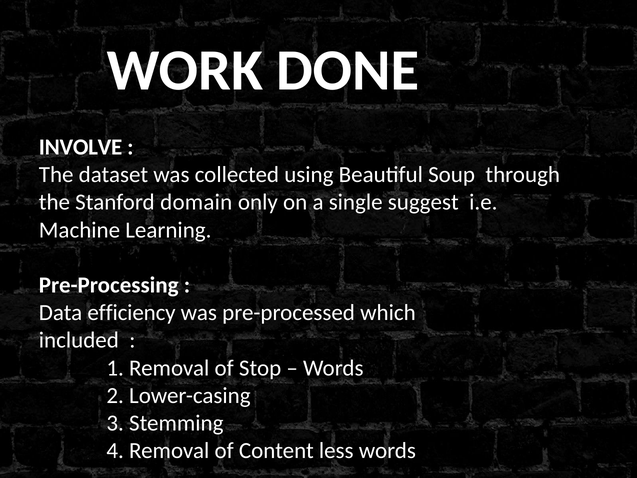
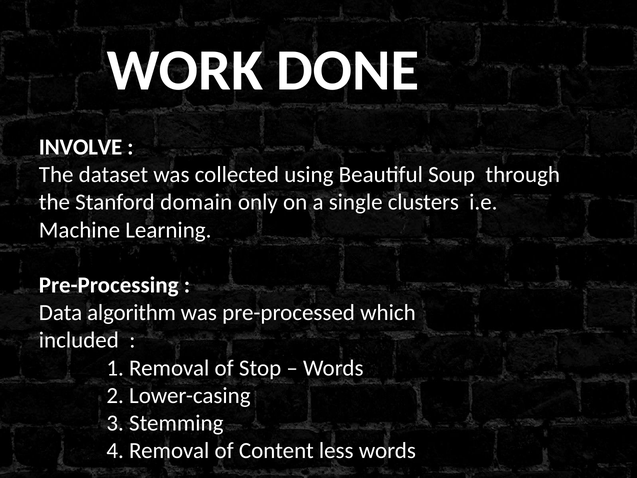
suggest: suggest -> clusters
efficiency: efficiency -> algorithm
